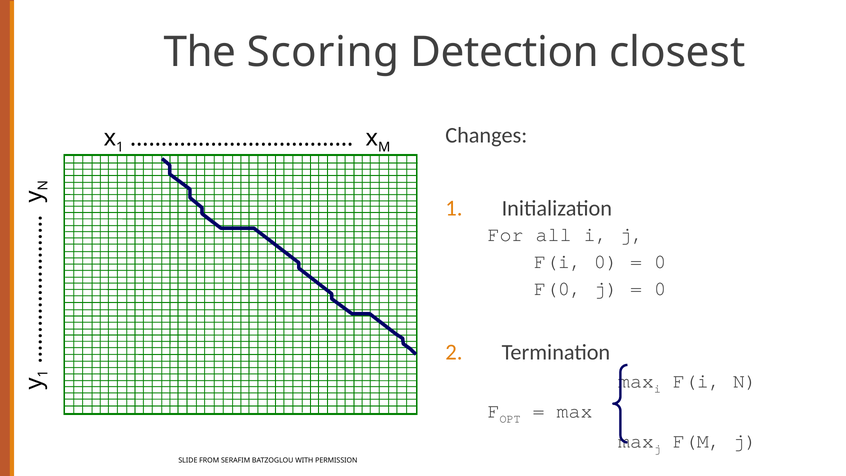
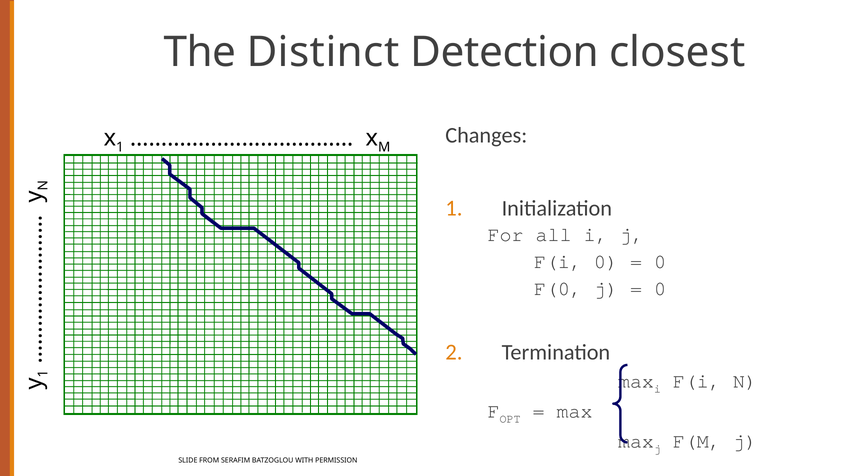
Scoring: Scoring -> Distinct
